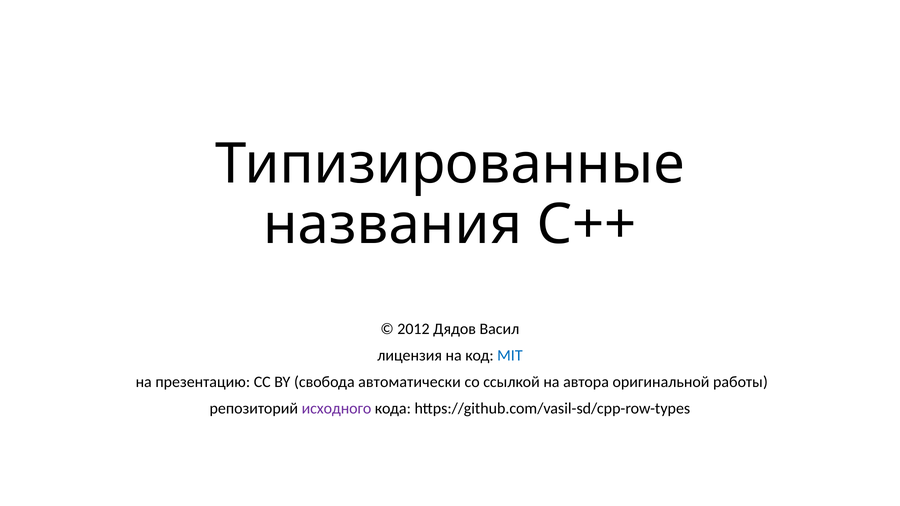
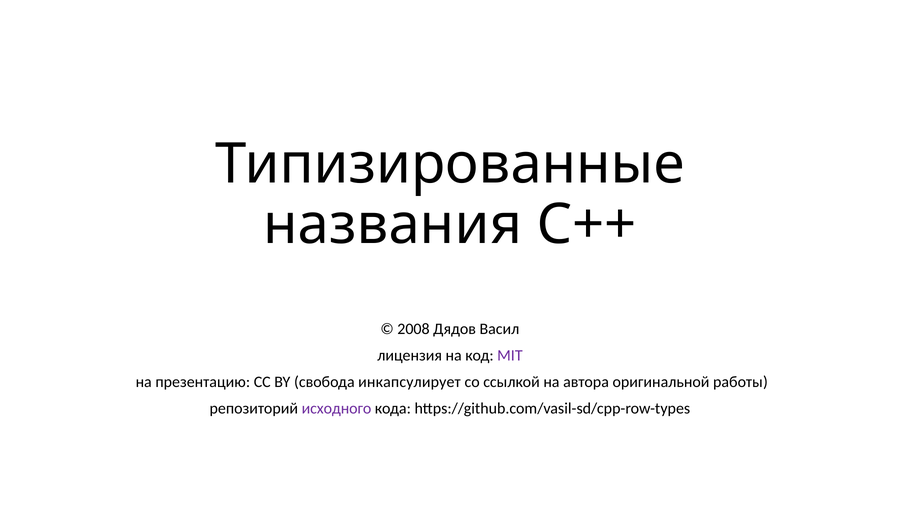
2012: 2012 -> 2008
MIT colour: blue -> purple
автоматически: автоматически -> инкапсулирует
